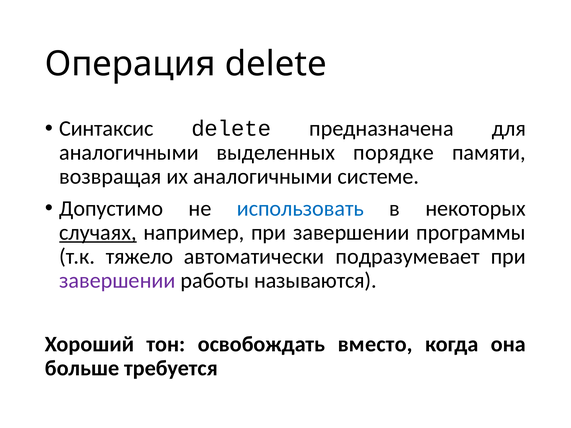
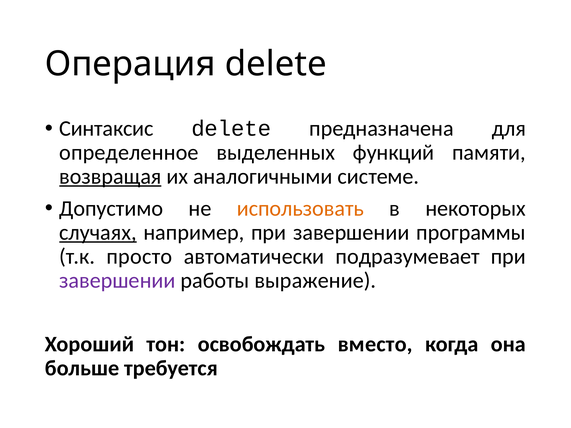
аналогичными at (129, 153): аналогичными -> определенное
порядке: порядке -> функций
возвращая underline: none -> present
использовать colour: blue -> orange
тяжело: тяжело -> просто
называются: называются -> выражение
